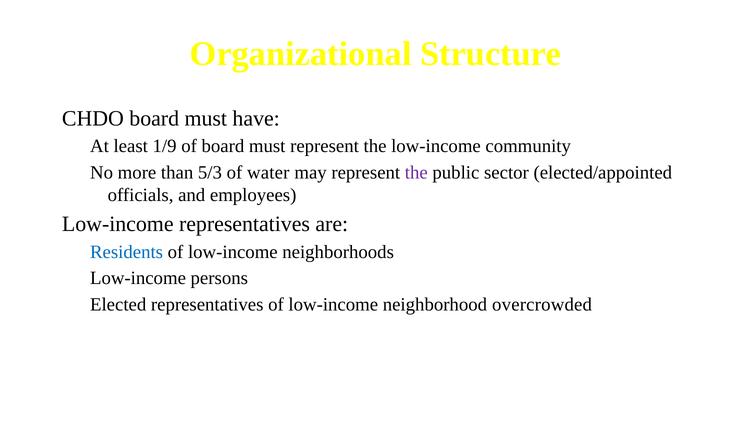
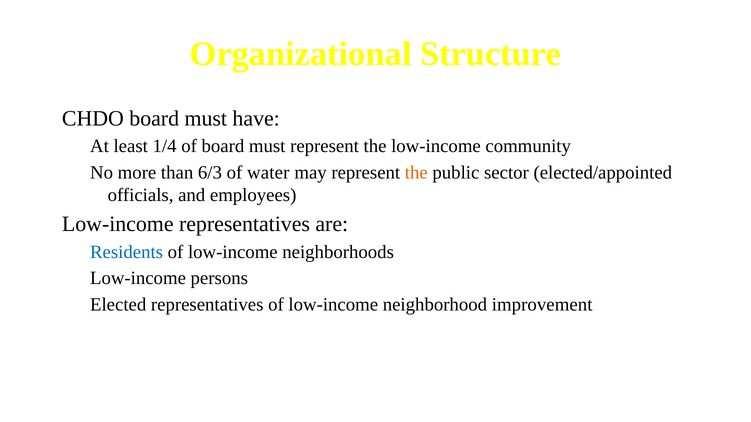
1/9: 1/9 -> 1/4
5/3: 5/3 -> 6/3
the at (416, 173) colour: purple -> orange
overcrowded: overcrowded -> improvement
